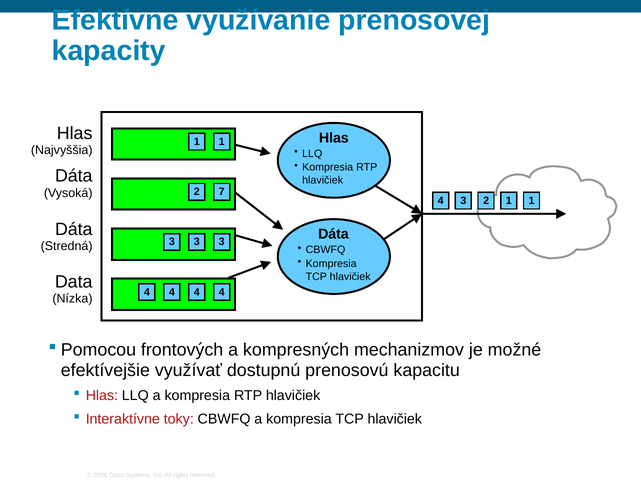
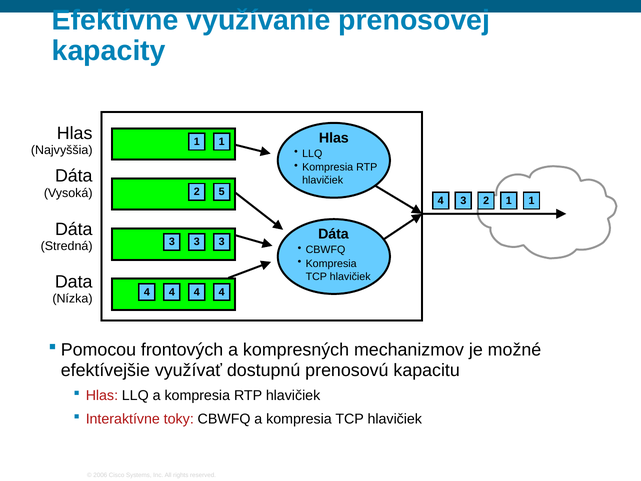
7: 7 -> 5
